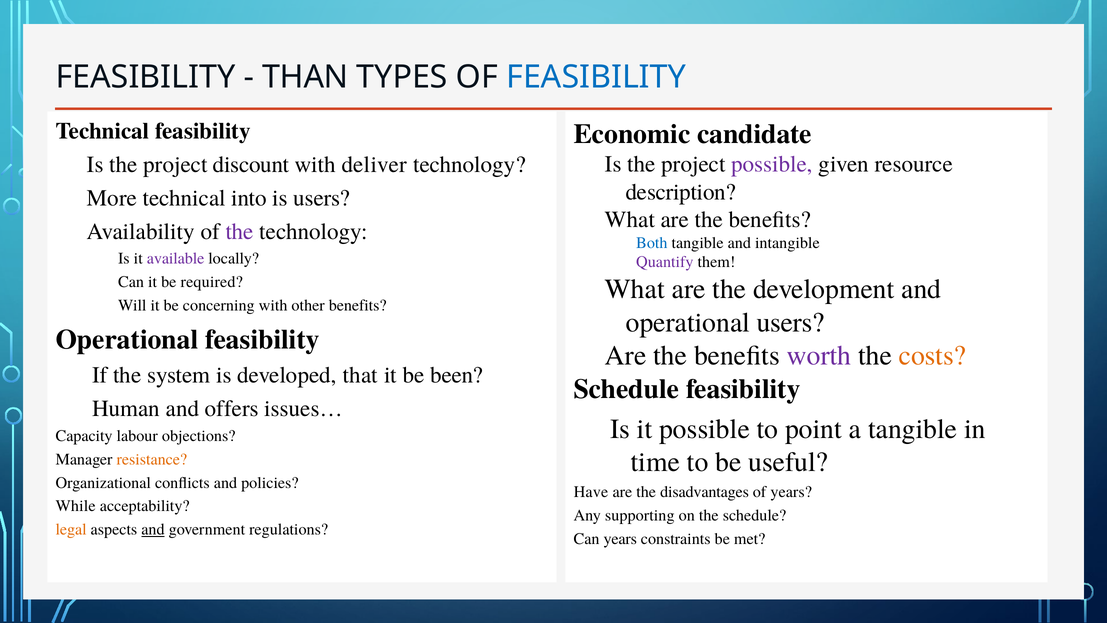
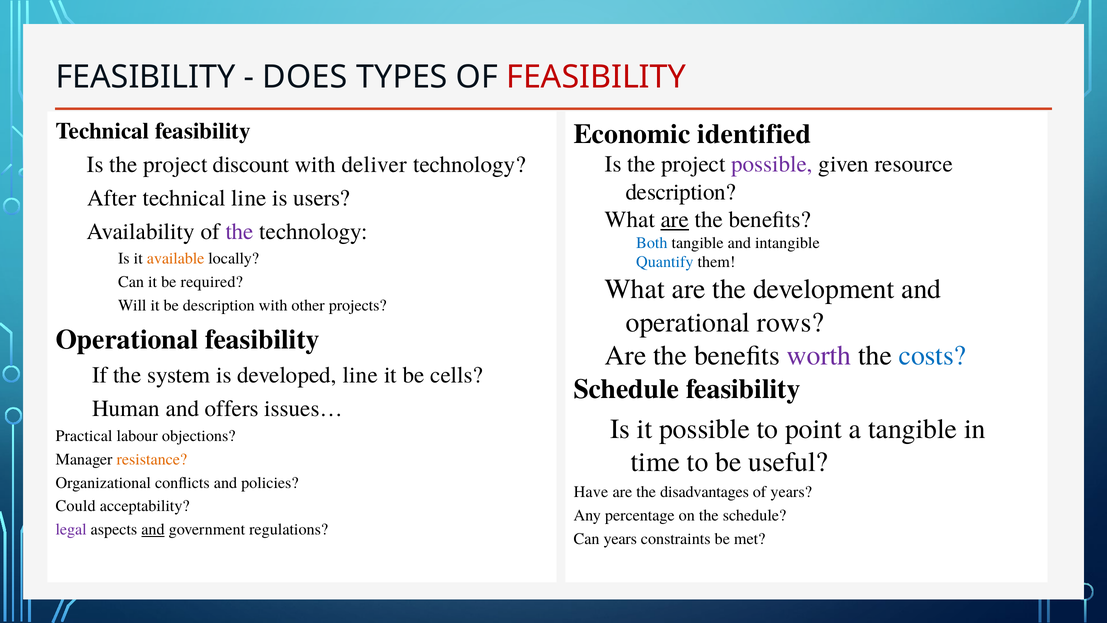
THAN: THAN -> DOES
FEASIBILITY at (596, 77) colour: blue -> red
candidate: candidate -> identified
More: More -> After
technical into: into -> line
are at (675, 220) underline: none -> present
available colour: purple -> orange
Quantify colour: purple -> blue
be concerning: concerning -> description
other benefits: benefits -> projects
operational users: users -> rows
costs colour: orange -> blue
developed that: that -> line
been: been -> cells
Capacity: Capacity -> Practical
While: While -> Could
supporting: supporting -> percentage
legal colour: orange -> purple
